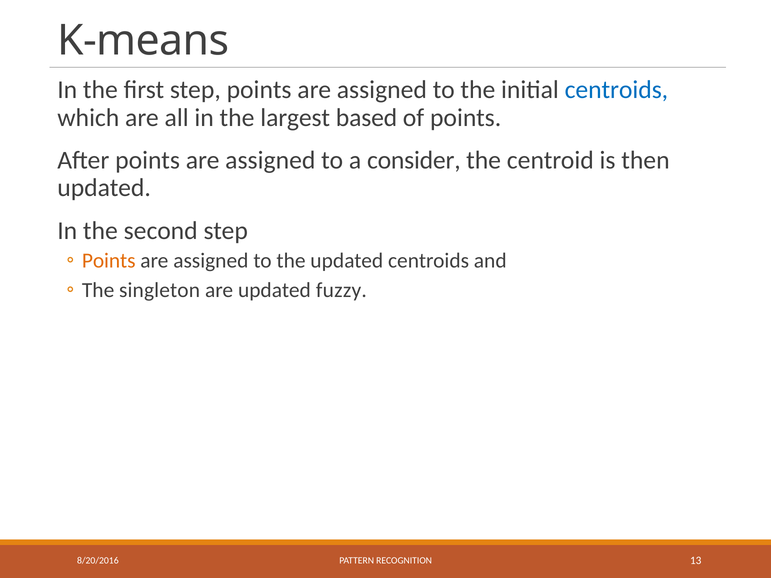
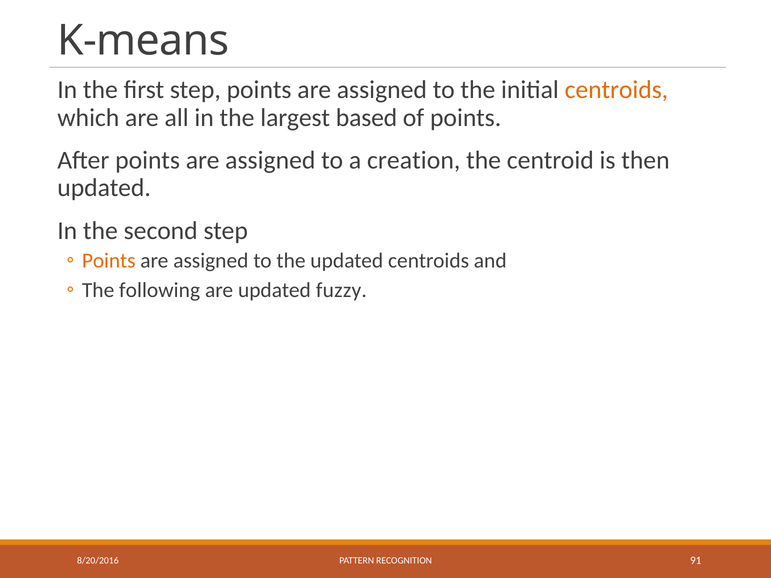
centroids at (616, 90) colour: blue -> orange
consider: consider -> creation
singleton: singleton -> following
13: 13 -> 91
